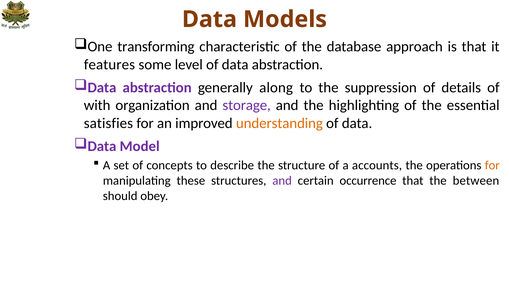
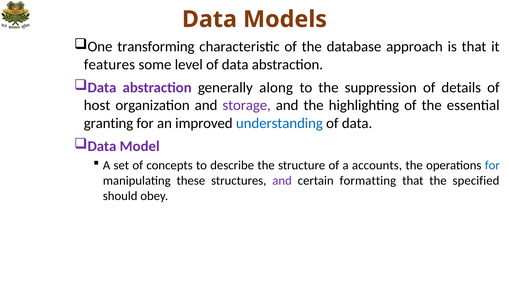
with: with -> host
satisfies: satisfies -> granting
understanding colour: orange -> blue
for at (492, 165) colour: orange -> blue
occurrence: occurrence -> formatting
between: between -> specified
